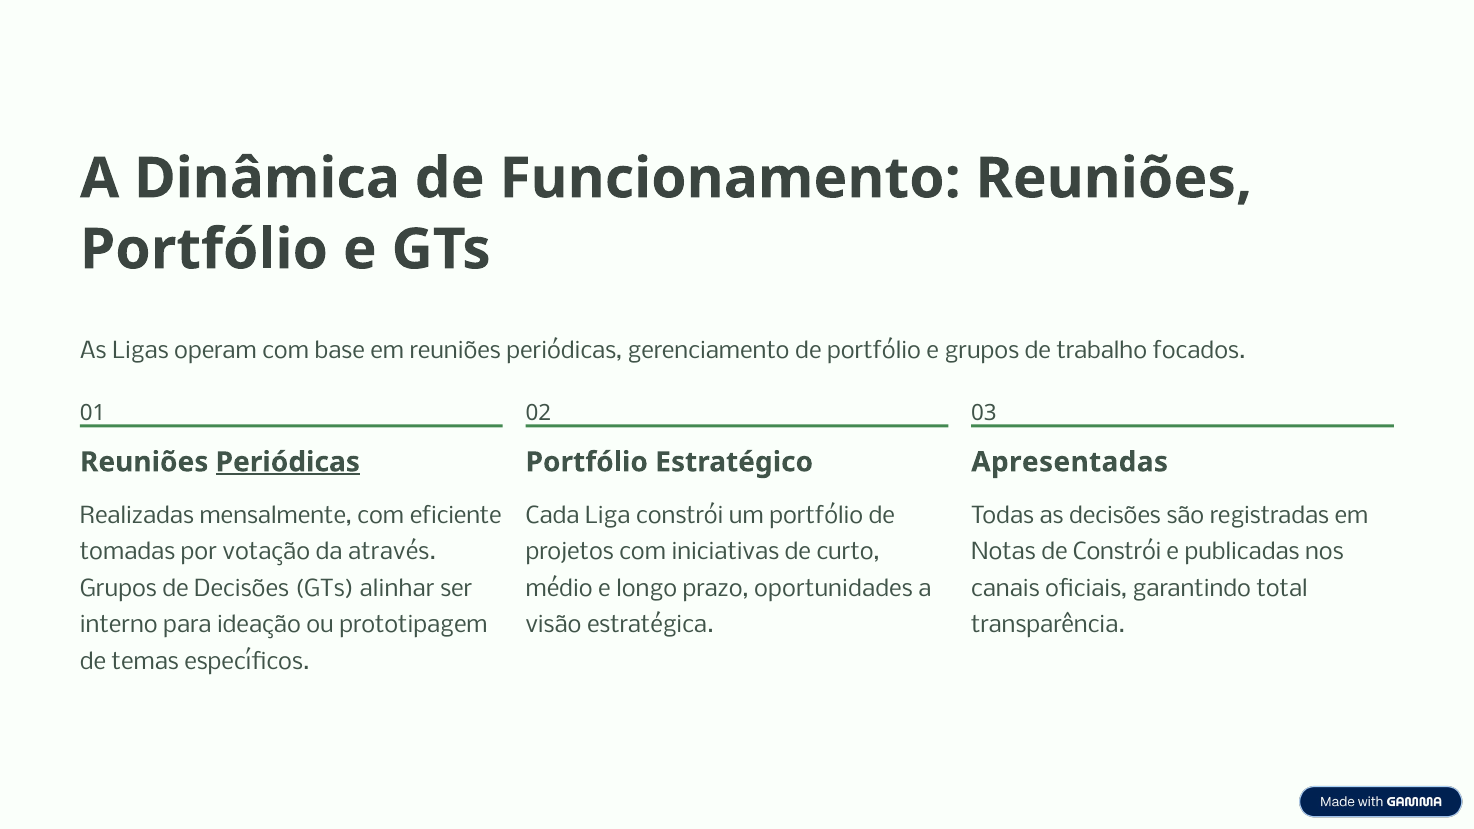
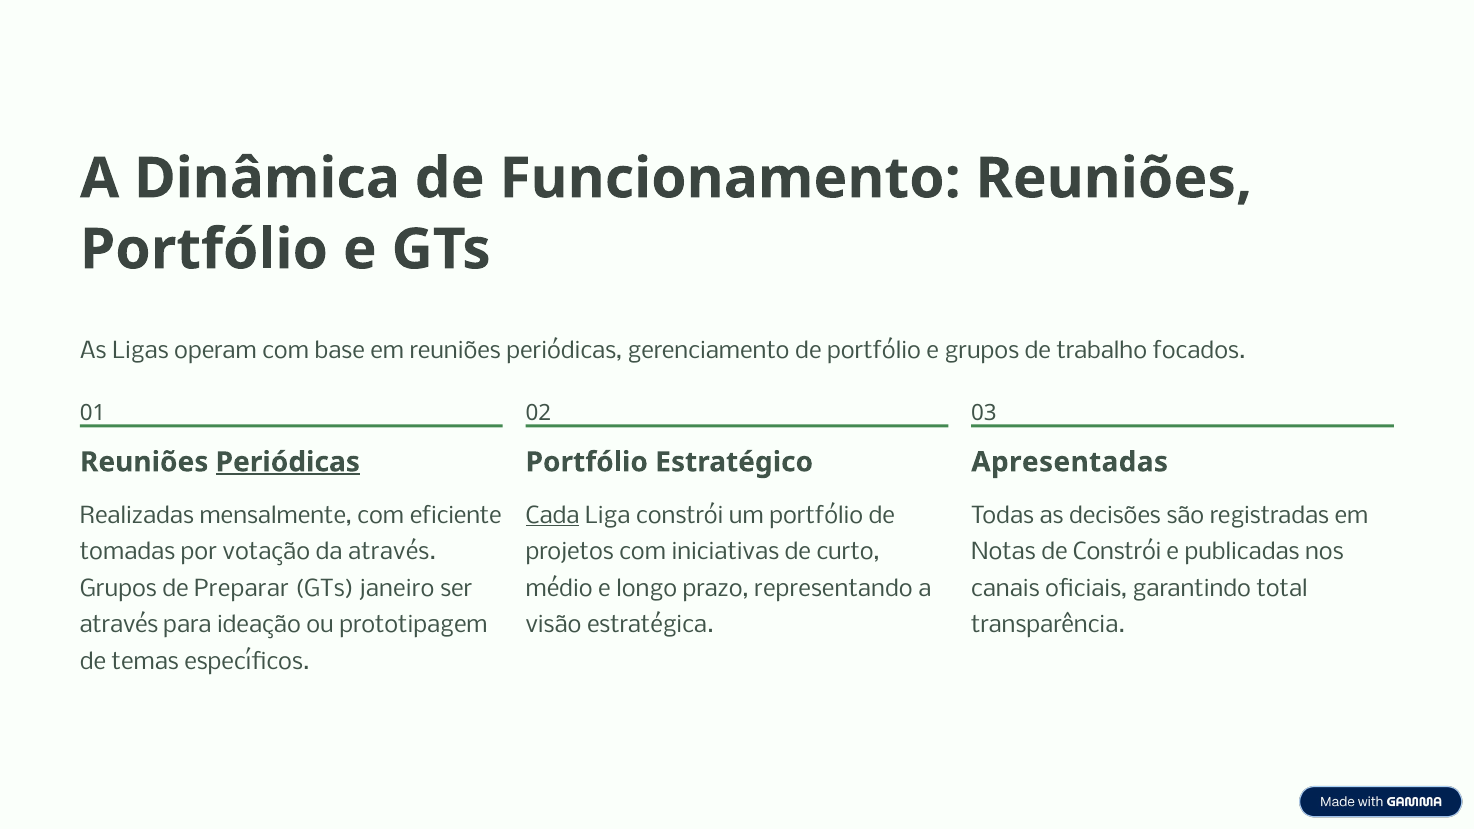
Cada underline: none -> present
de Decisões: Decisões -> Preparar
alinhar: alinhar -> janeiro
oportunidades: oportunidades -> representando
interno at (119, 625): interno -> através
